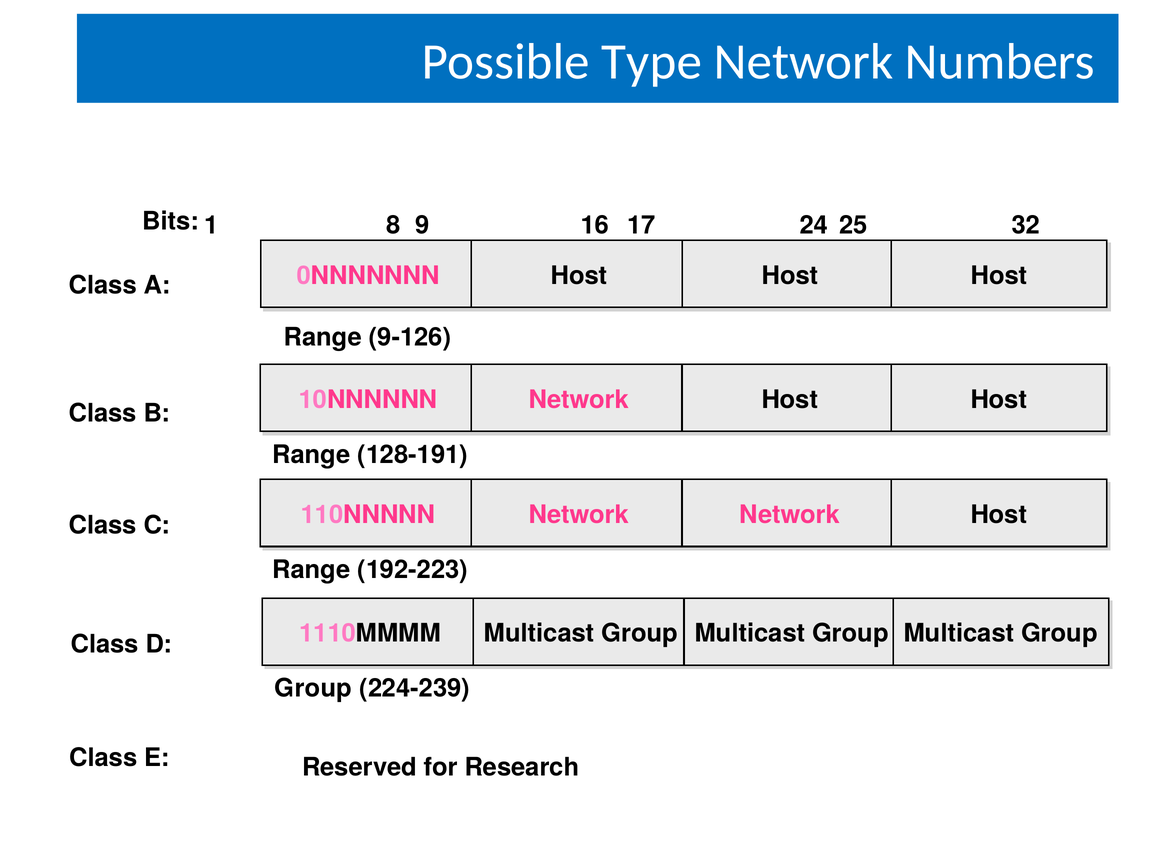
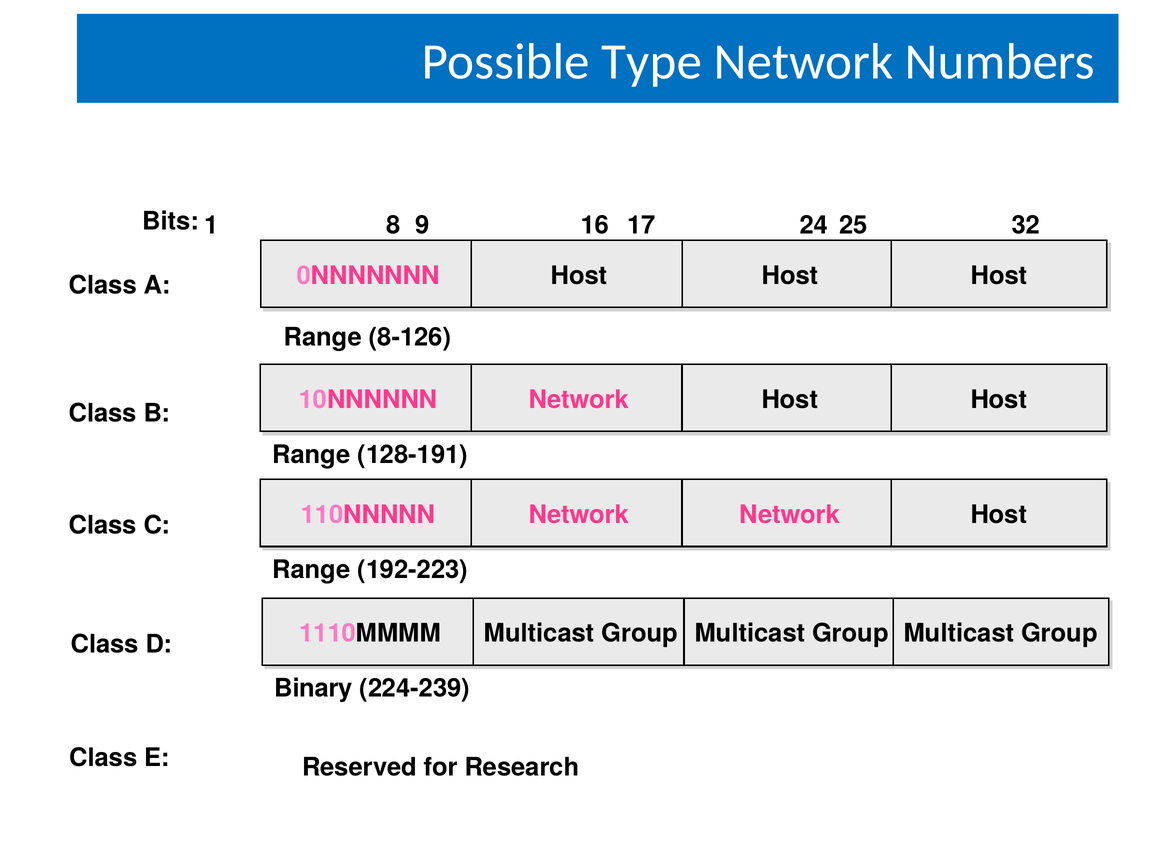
9-126: 9-126 -> 8-126
Group at (313, 688): Group -> Binary
